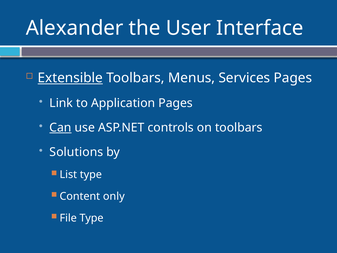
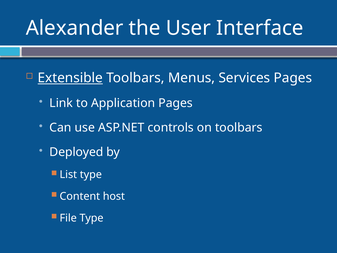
Can underline: present -> none
Solutions: Solutions -> Deployed
only: only -> host
